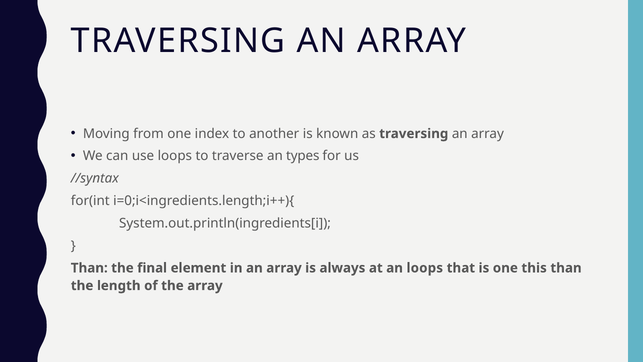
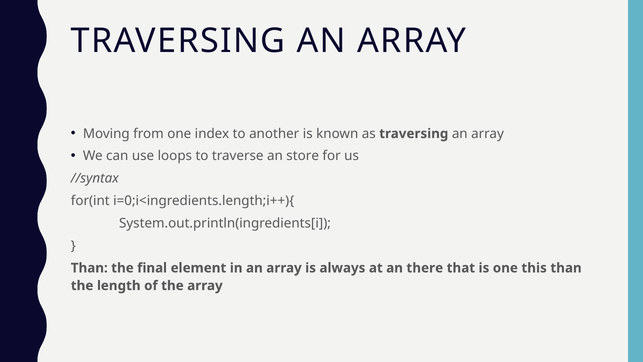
types: types -> store
an loops: loops -> there
